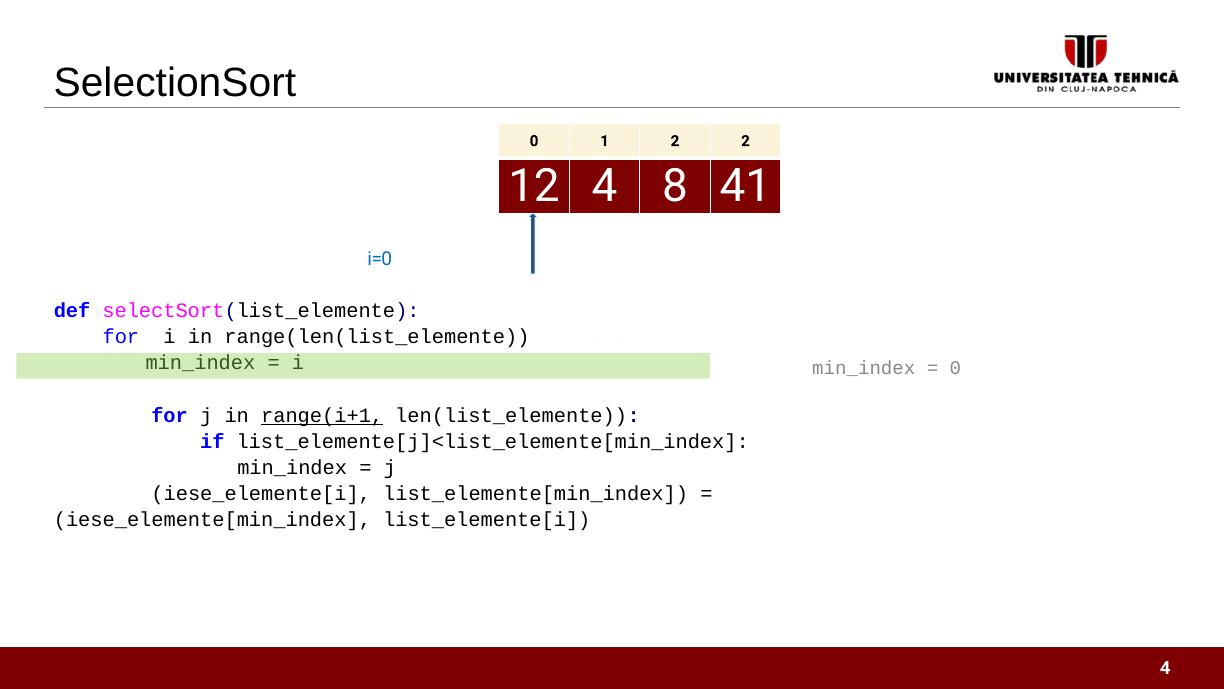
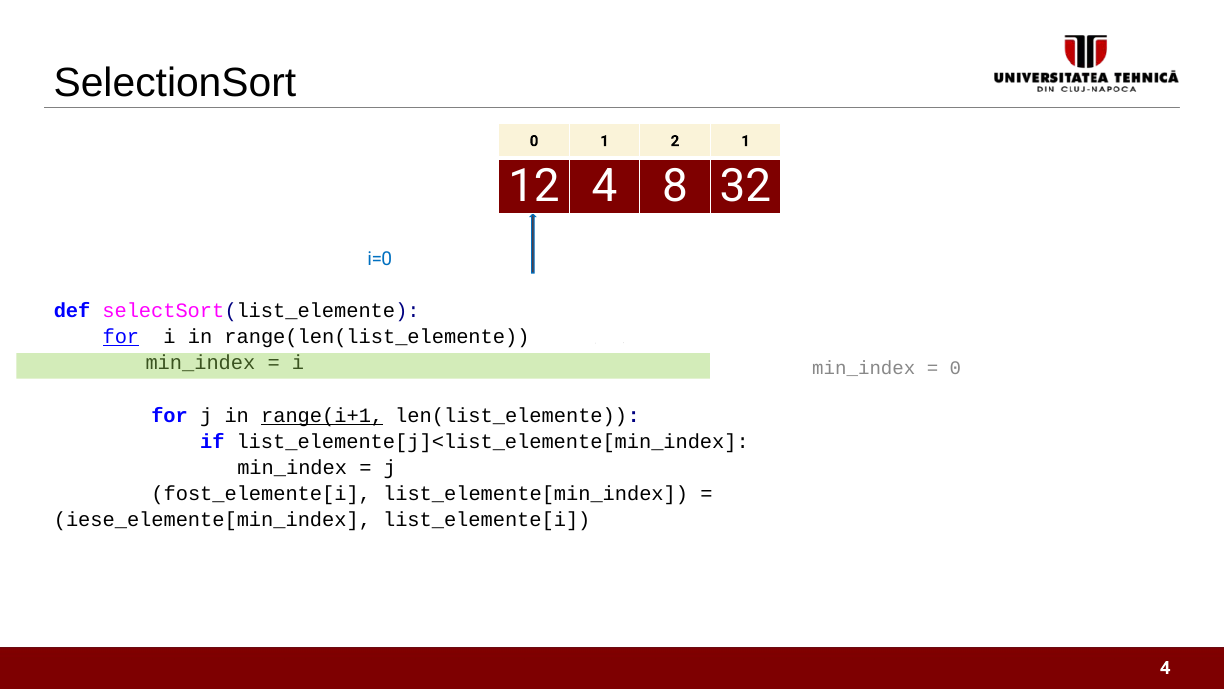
2 at (745, 141): 2 -> 1
41: 41 -> 32
for at (121, 337) underline: none -> present
iese_elemente[i: iese_elemente[i -> fost_elemente[i
